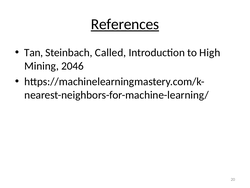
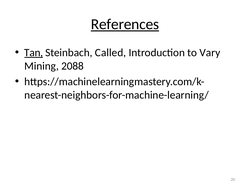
Tan underline: none -> present
High: High -> Vary
2046: 2046 -> 2088
